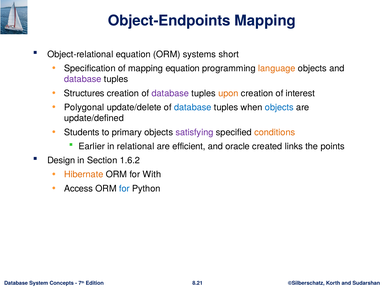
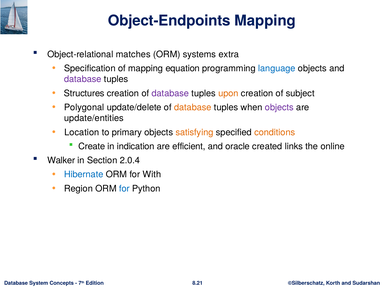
Object-relational equation: equation -> matches
short: short -> extra
language colour: orange -> blue
interest: interest -> subject
database at (193, 107) colour: blue -> orange
objects at (279, 107) colour: blue -> purple
update/defined: update/defined -> update/entities
Students: Students -> Location
satisfying colour: purple -> orange
Earlier: Earlier -> Create
relational: relational -> indication
points: points -> online
Design: Design -> Walker
1.6.2: 1.6.2 -> 2.0.4
Hibernate colour: orange -> blue
Access: Access -> Region
